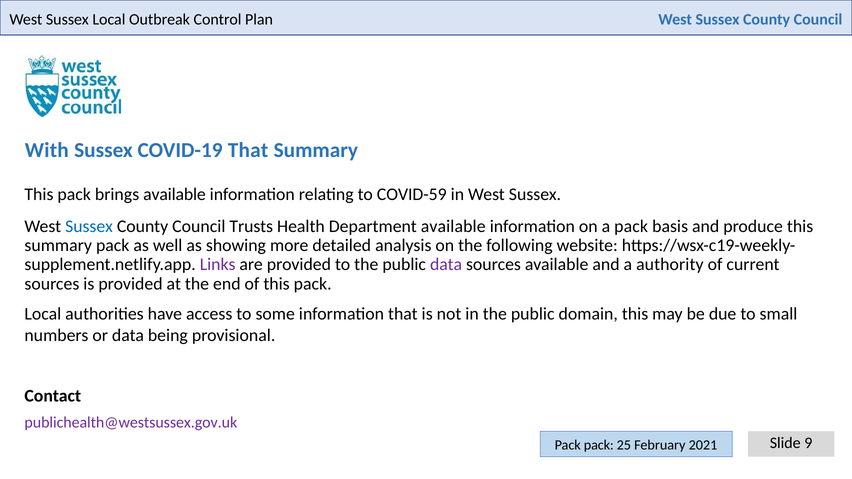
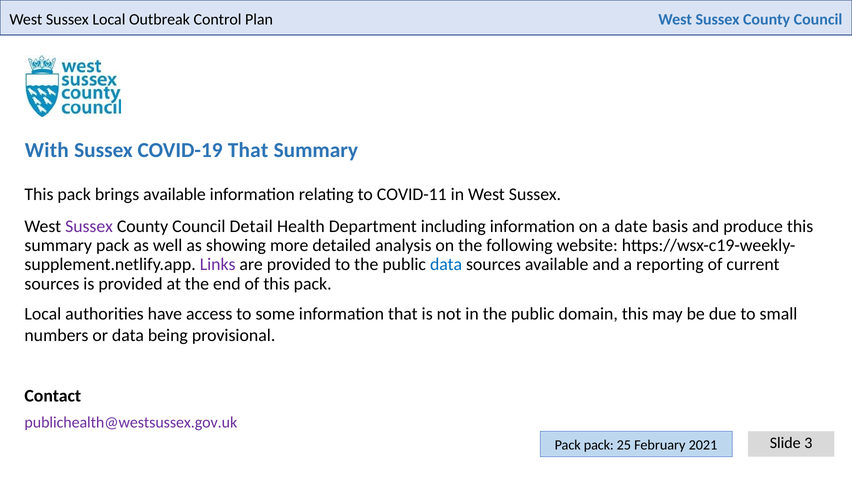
COVID-59: COVID-59 -> COVID-11
Sussex at (89, 226) colour: blue -> purple
Trusts: Trusts -> Detail
Department available: available -> including
a pack: pack -> date
data at (446, 265) colour: purple -> blue
authority: authority -> reporting
9: 9 -> 3
